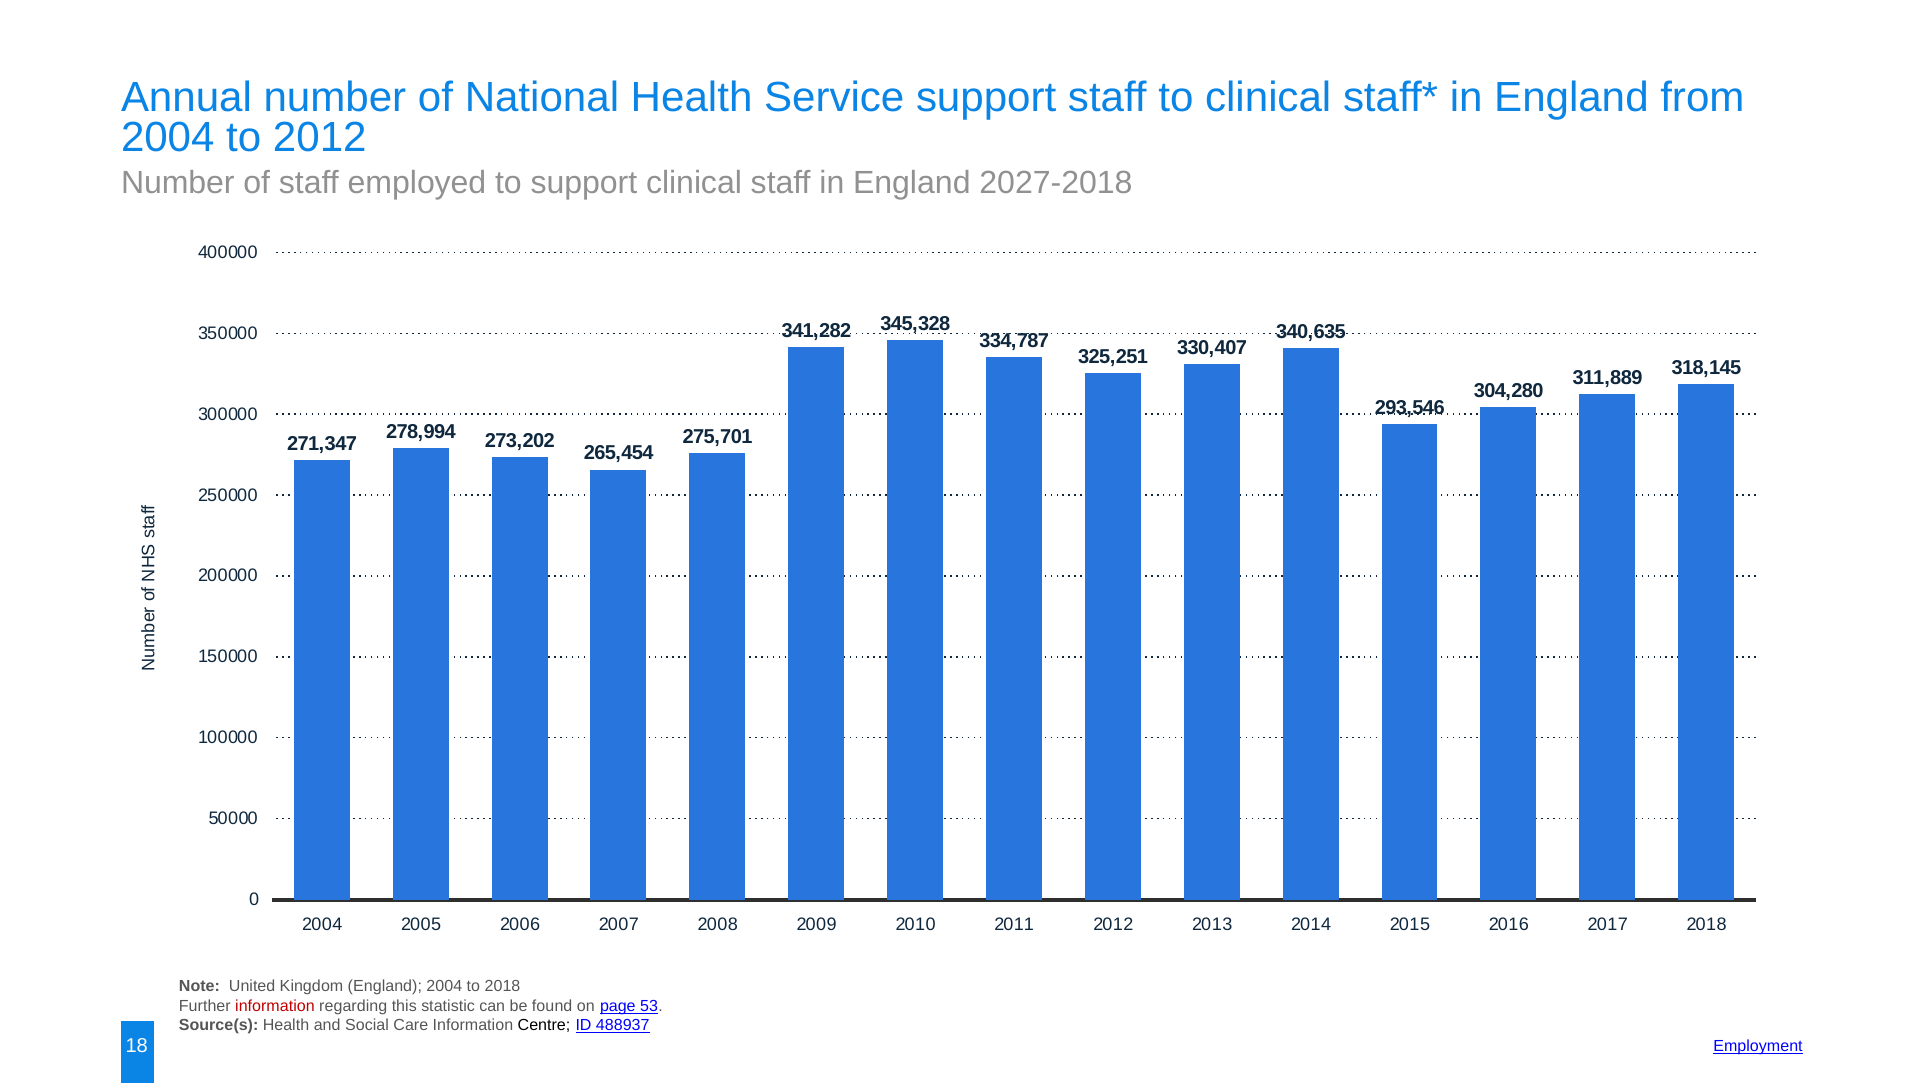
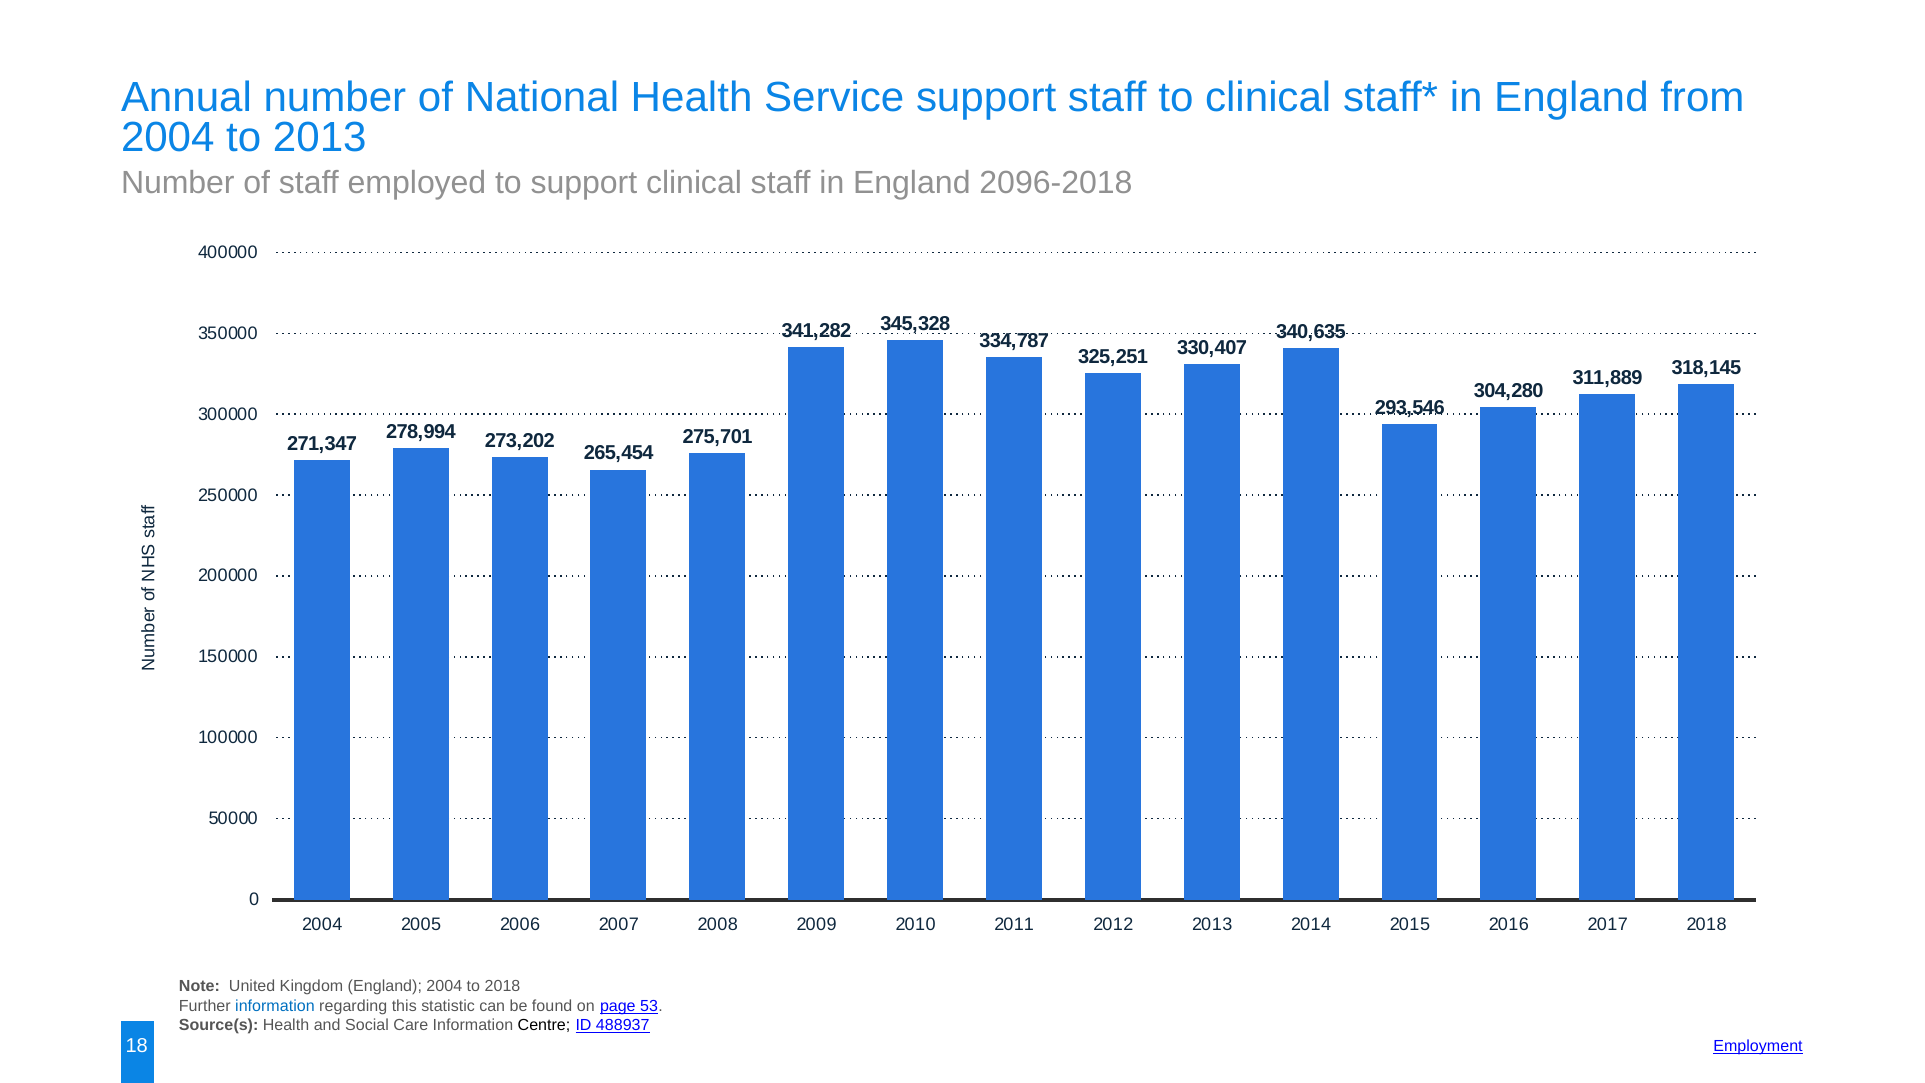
to 2012: 2012 -> 2013
2027-2018: 2027-2018 -> 2096-2018
information at (275, 1006) colour: red -> blue
